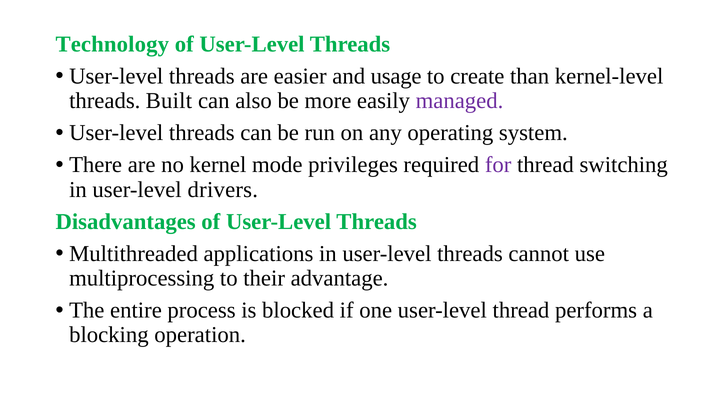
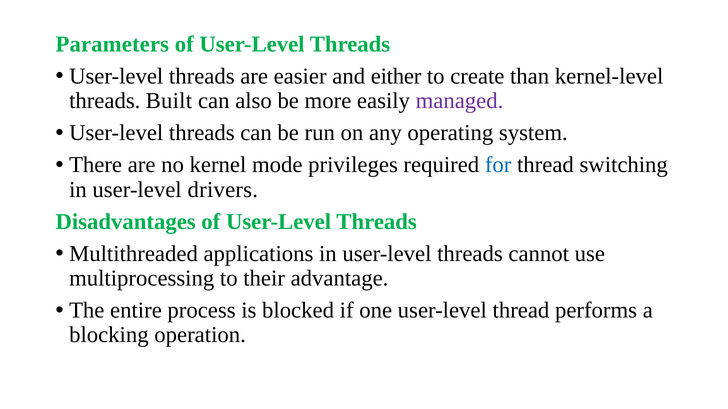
Technology: Technology -> Parameters
usage: usage -> either
for colour: purple -> blue
